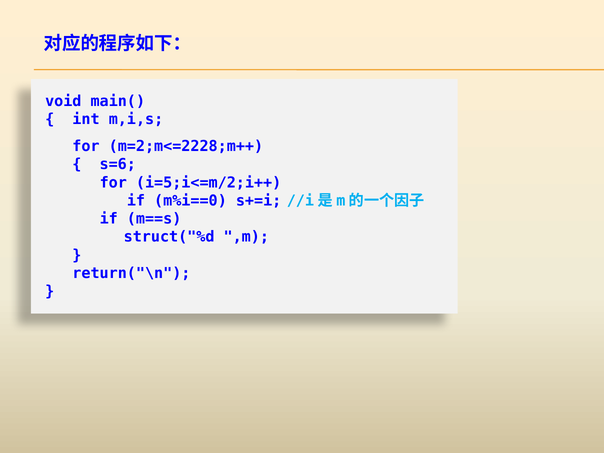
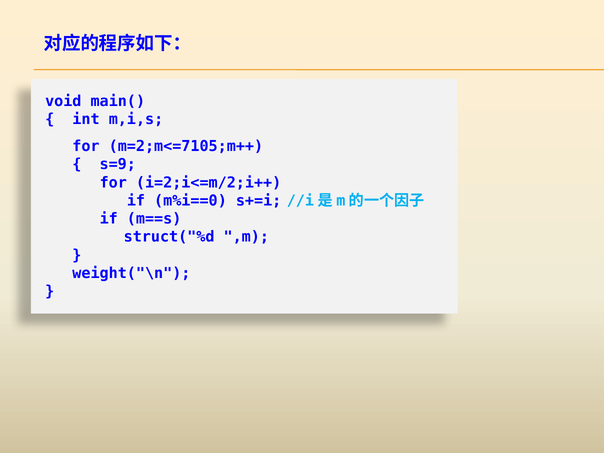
m=2;m<=2228;m++: m=2;m<=2228;m++ -> m=2;m<=7105;m++
s=6: s=6 -> s=9
i=5;i<=m/2;i++: i=5;i<=m/2;i++ -> i=2;i<=m/2;i++
return("\n: return("\n -> weight("\n
